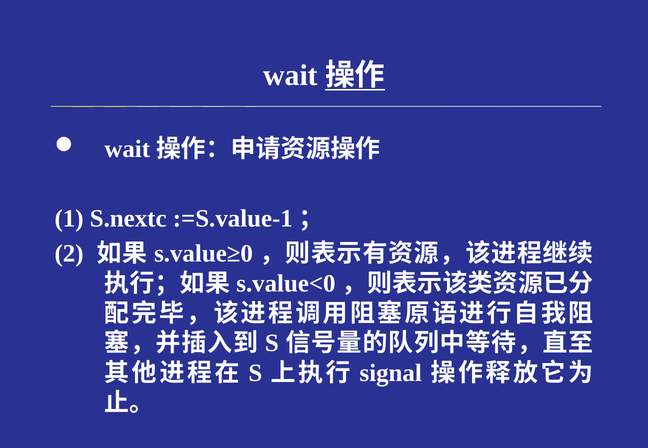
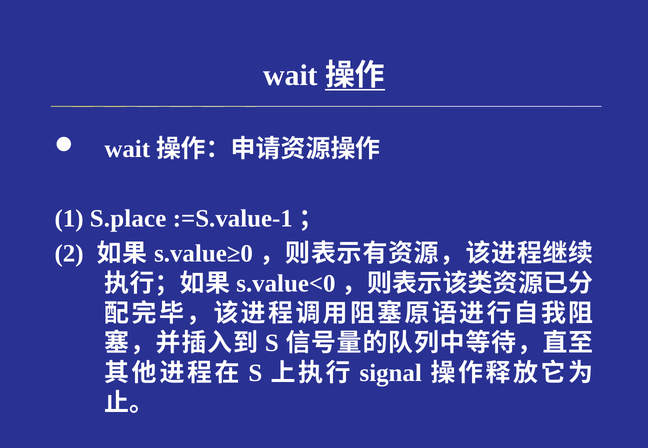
S.nextc: S.nextc -> S.place
